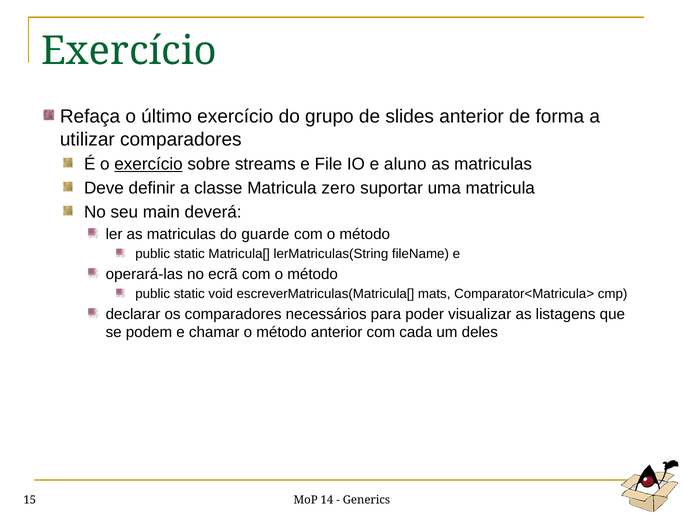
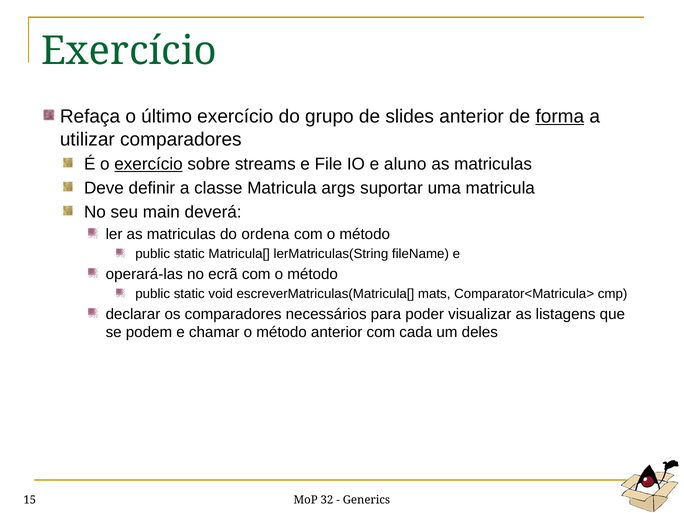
forma underline: none -> present
zero: zero -> args
guarde: guarde -> ordena
14: 14 -> 32
